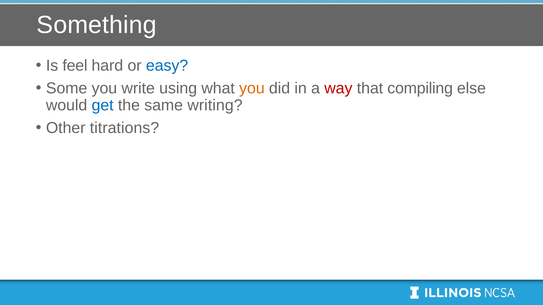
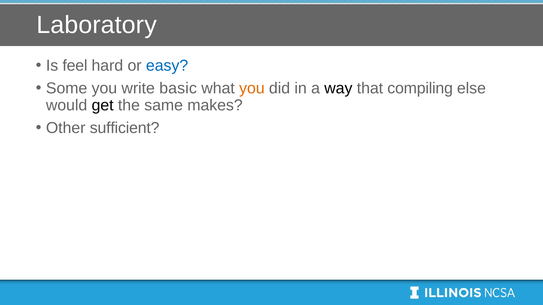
Something: Something -> Laboratory
using: using -> basic
way colour: red -> black
get colour: blue -> black
writing: writing -> makes
titrations: titrations -> sufficient
